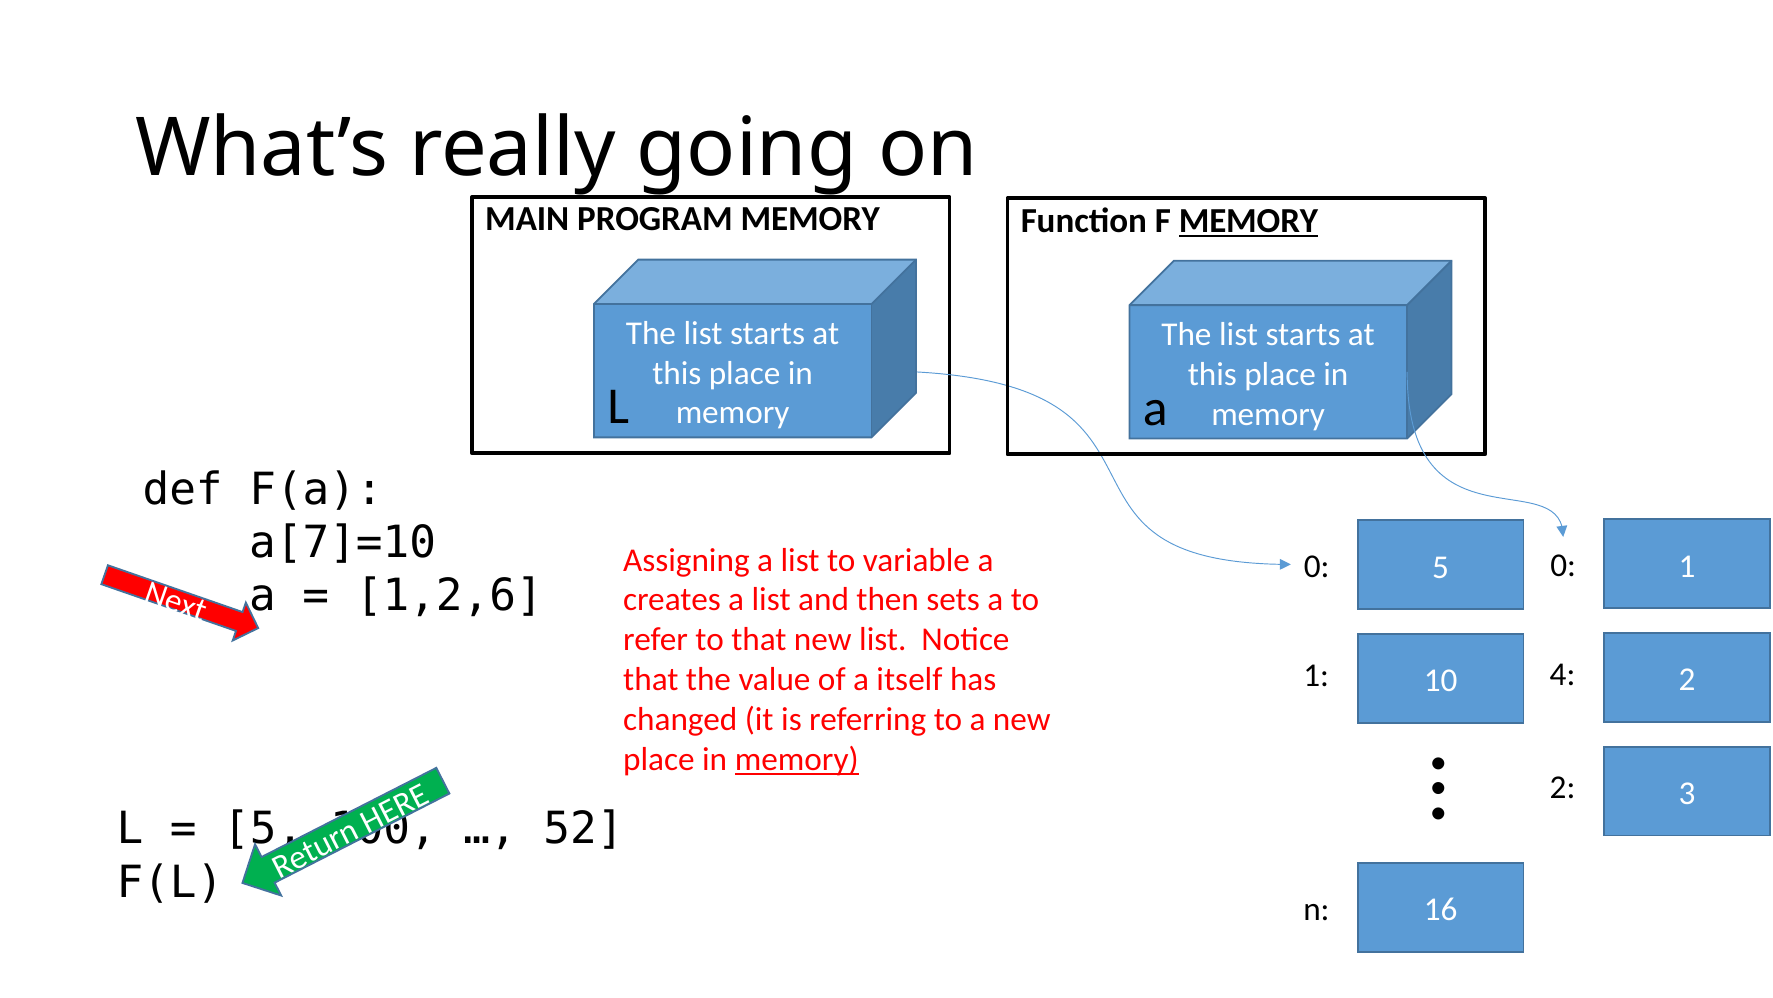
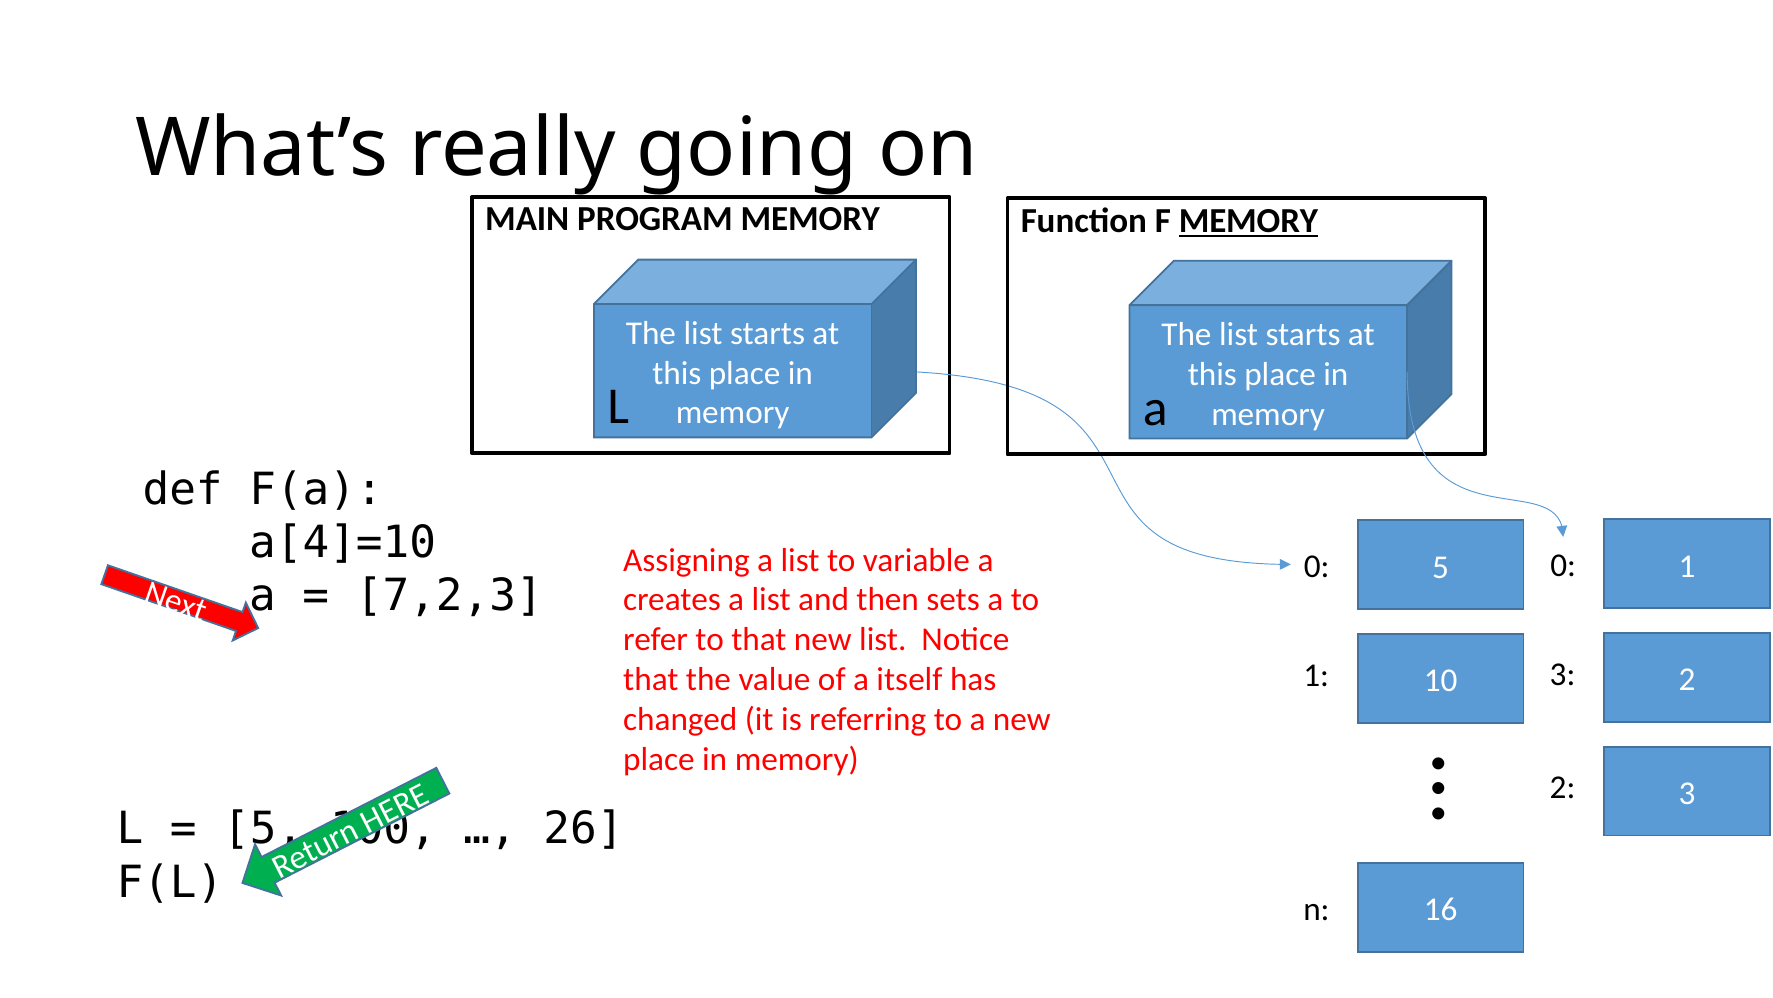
a[7]=10: a[7]=10 -> a[4]=10
1,2,6: 1,2,6 -> 7,2,3
4 at (1563, 674): 4 -> 3
memory at (797, 759) underline: present -> none
52: 52 -> 26
